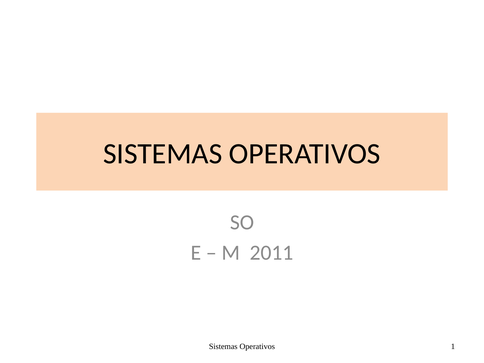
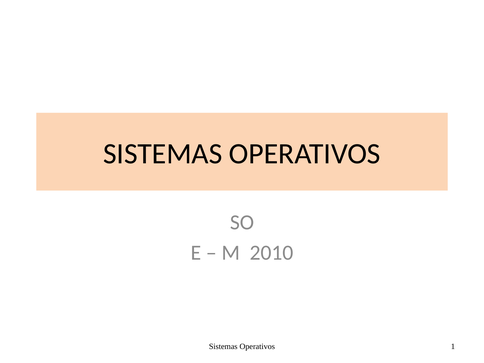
2011: 2011 -> 2010
